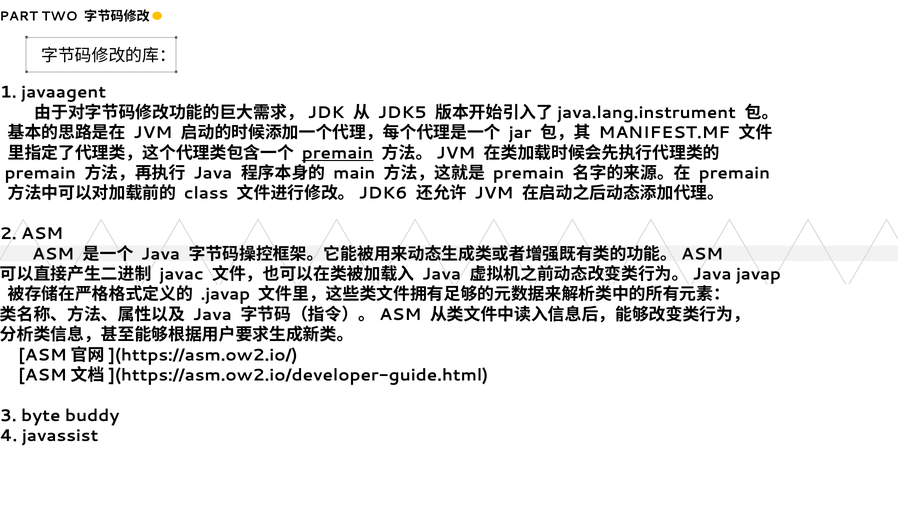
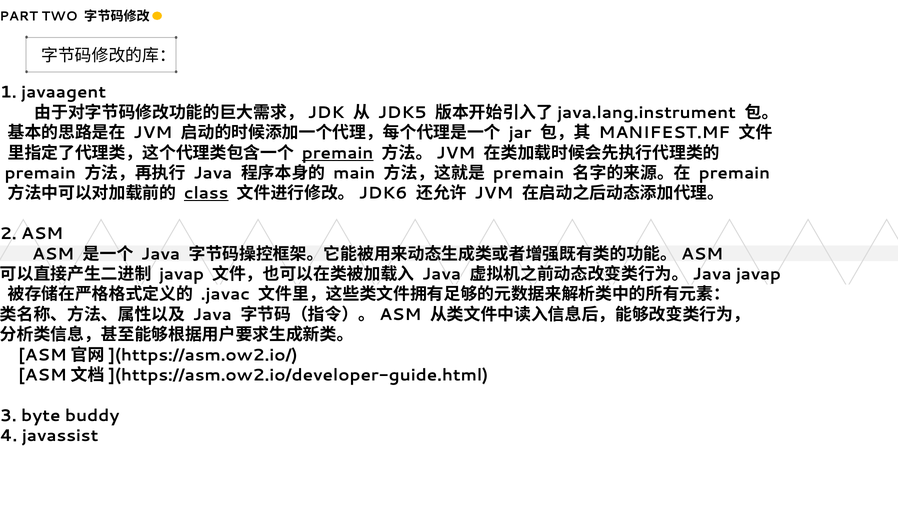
class underline: none -> present
javac at (181, 274): javac -> javap
.javap: .javap -> .javac
